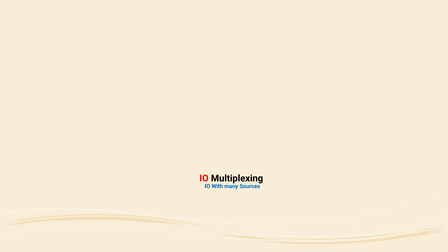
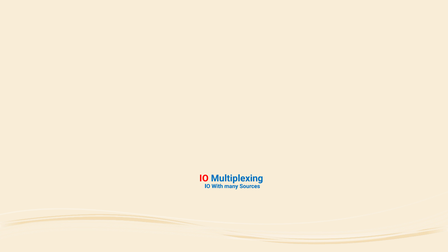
Multiplexing colour: black -> blue
